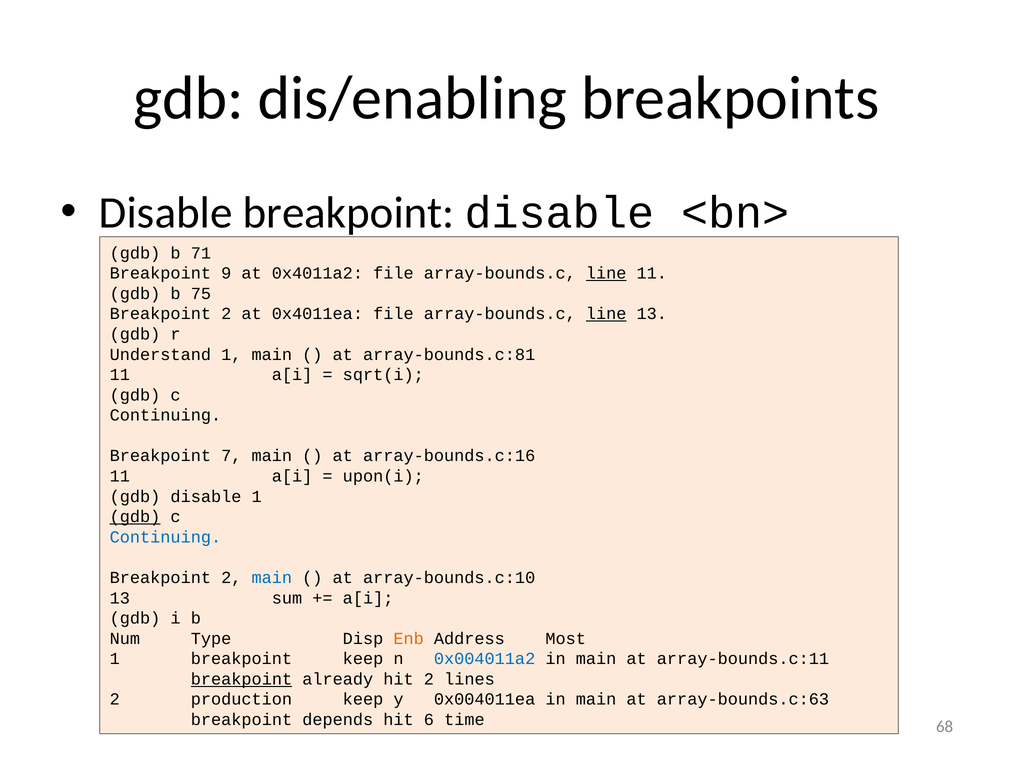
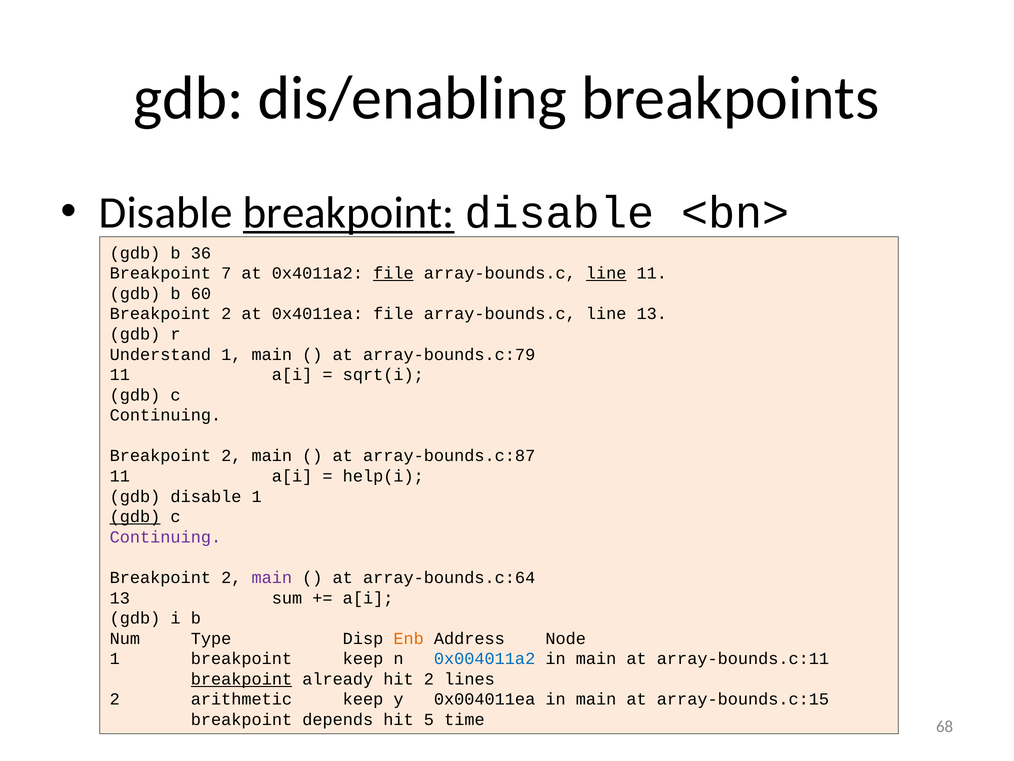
breakpoint at (349, 213) underline: none -> present
71: 71 -> 36
9: 9 -> 7
file at (393, 273) underline: none -> present
75: 75 -> 60
line at (606, 314) underline: present -> none
array-bounds.c:81: array-bounds.c:81 -> array-bounds.c:79
7 at (231, 456): 7 -> 2
array-bounds.c:16: array-bounds.c:16 -> array-bounds.c:87
upon(i: upon(i -> help(i
Continuing at (165, 537) colour: blue -> purple
main at (272, 577) colour: blue -> purple
array-bounds.c:10: array-bounds.c:10 -> array-bounds.c:64
Most: Most -> Node
production: production -> arithmetic
array-bounds.c:63: array-bounds.c:63 -> array-bounds.c:15
6: 6 -> 5
